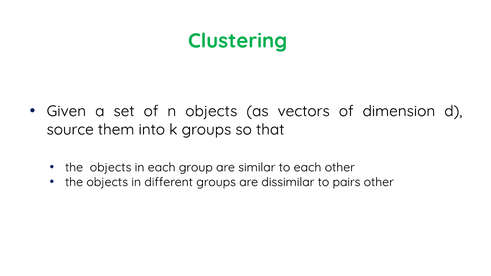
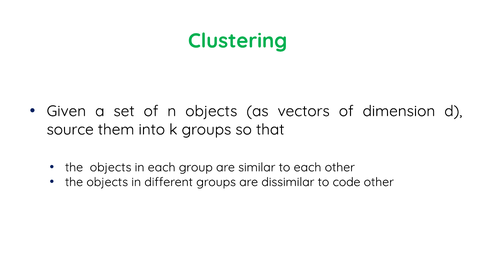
pairs: pairs -> code
